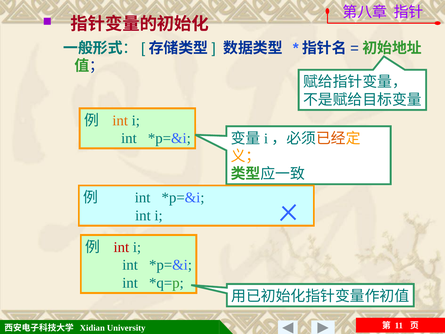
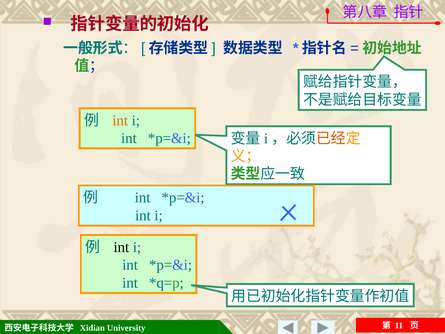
int at (121, 247) colour: red -> black
